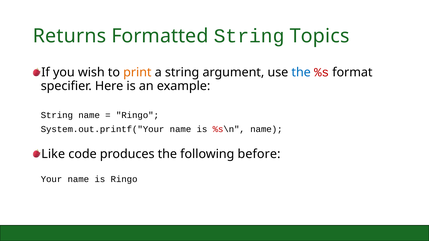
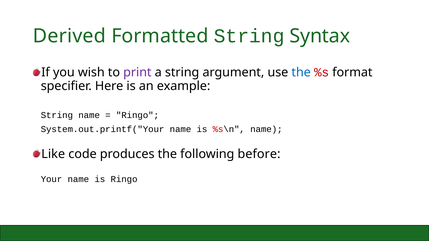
Returns: Returns -> Derived
Topics: Topics -> Syntax
print colour: orange -> purple
